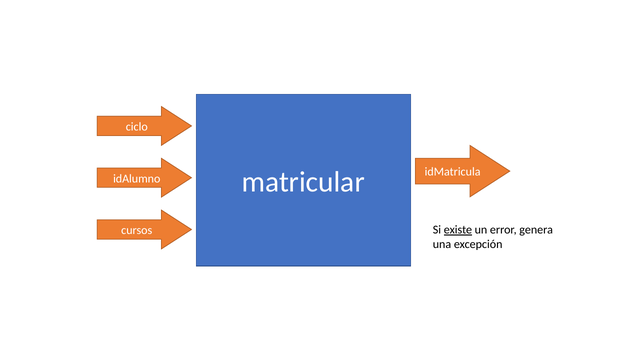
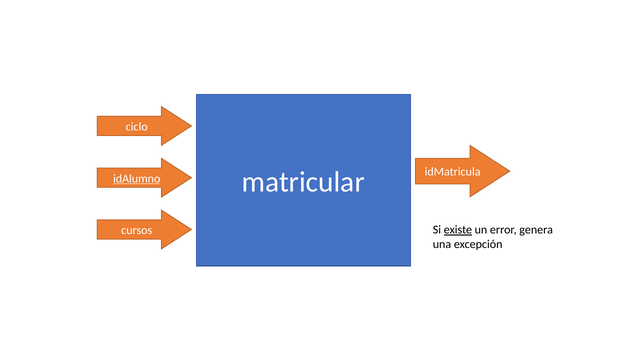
idAlumno underline: none -> present
